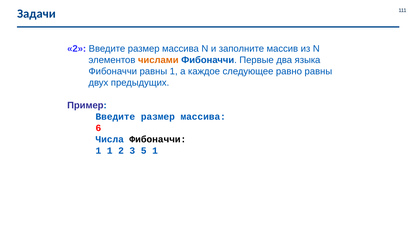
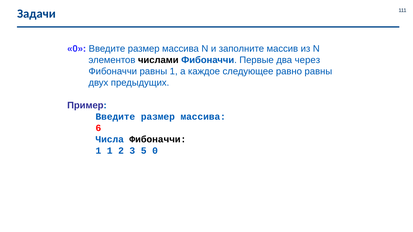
2 at (77, 49): 2 -> 0
числами colour: orange -> black
языка: языка -> через
5 1: 1 -> 0
